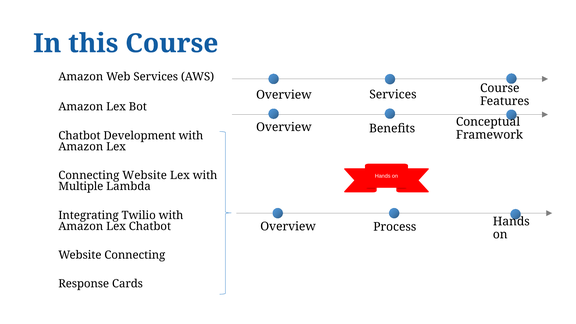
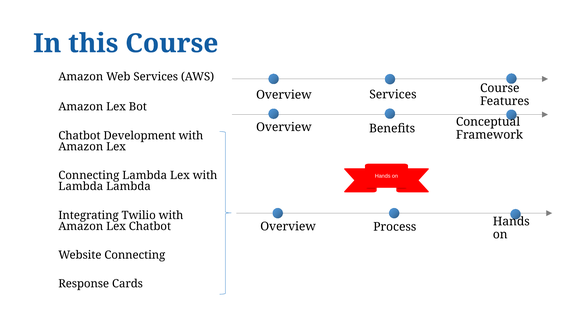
Connecting Website: Website -> Lambda
Multiple at (81, 187): Multiple -> Lambda
